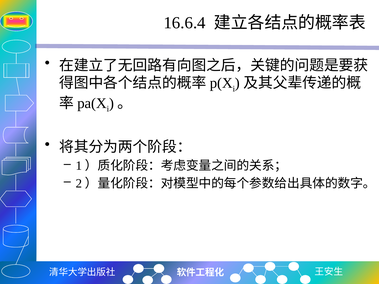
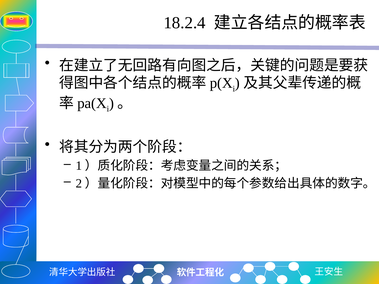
16.6.4: 16.6.4 -> 18.2.4
